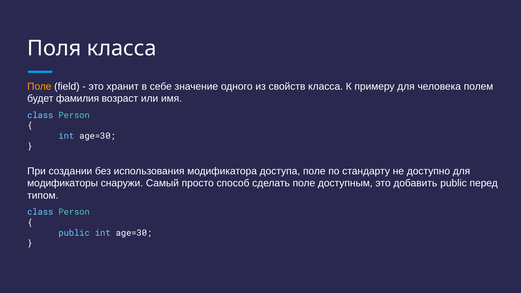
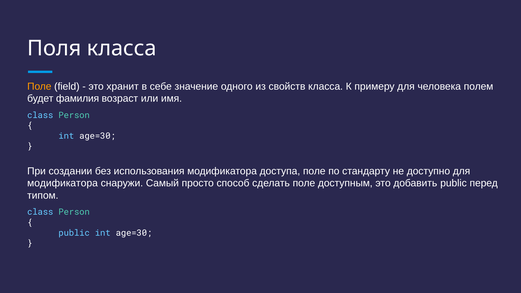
модификаторы at (63, 183): модификаторы -> модификатора
